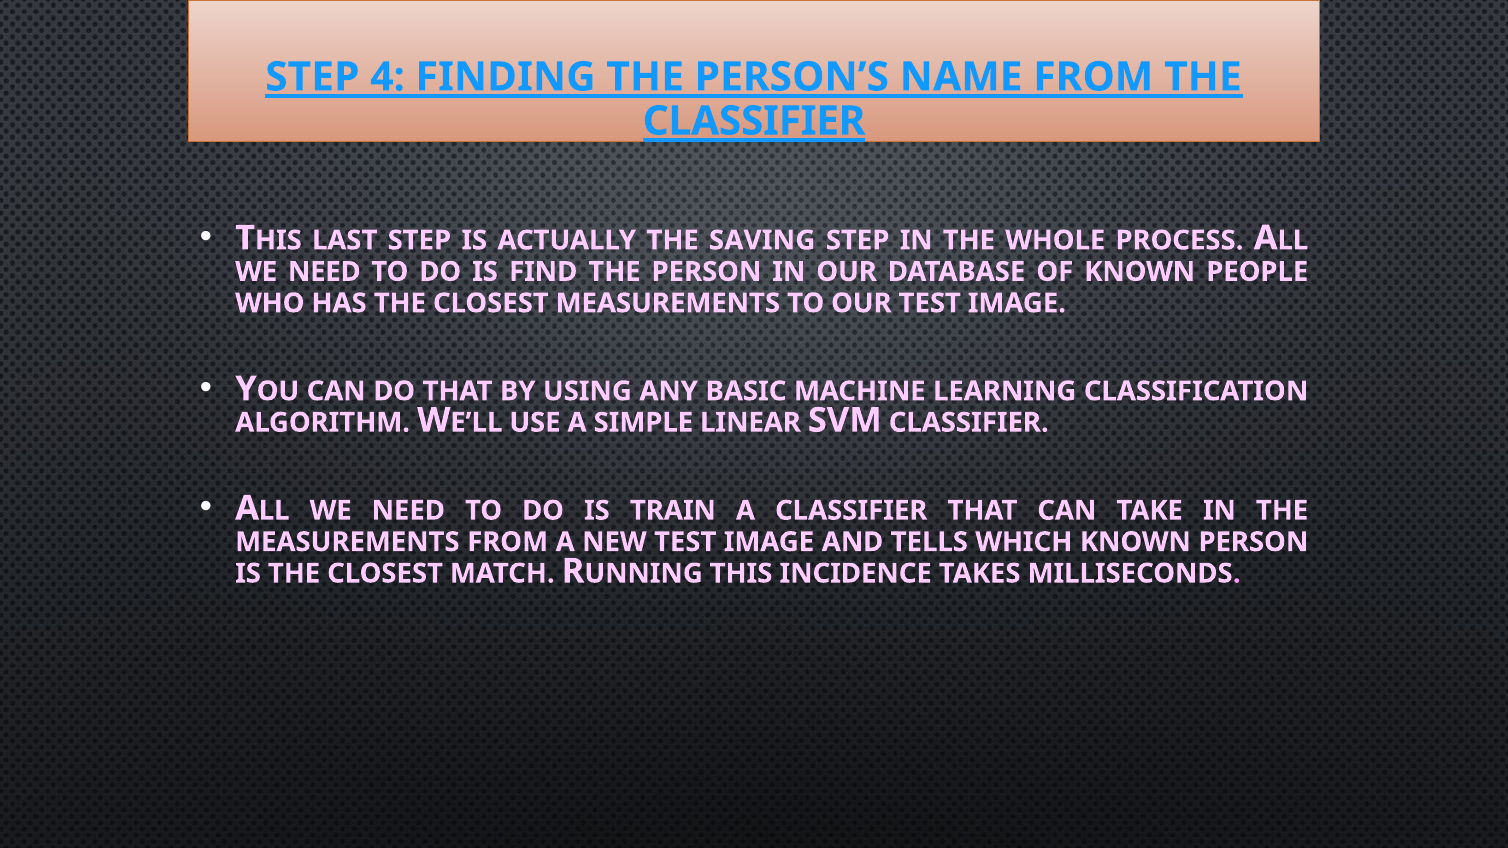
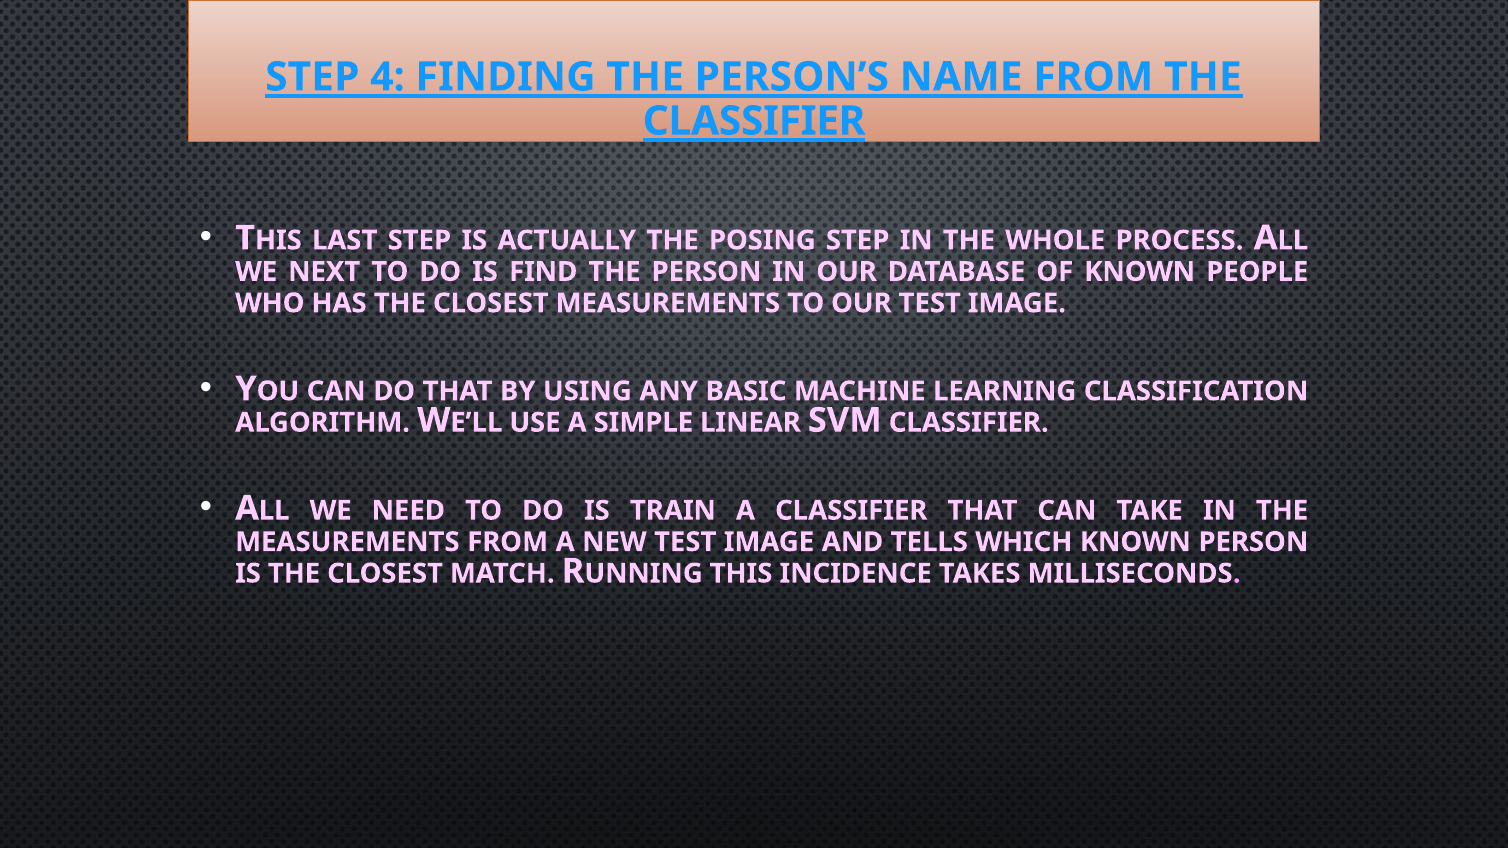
SAVING: SAVING -> POSING
NEED at (324, 272): NEED -> NEXT
